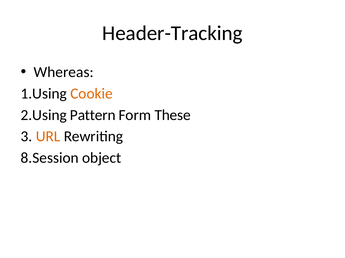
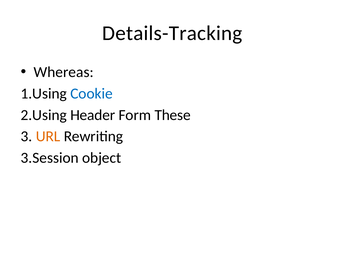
Header-Tracking: Header-Tracking -> Details-Tracking
Cookie colour: orange -> blue
Pattern: Pattern -> Header
8.Session: 8.Session -> 3.Session
